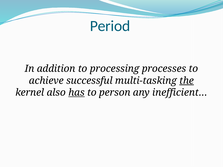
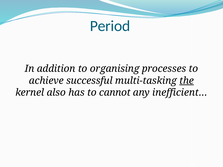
processing: processing -> organising
has underline: present -> none
person: person -> cannot
